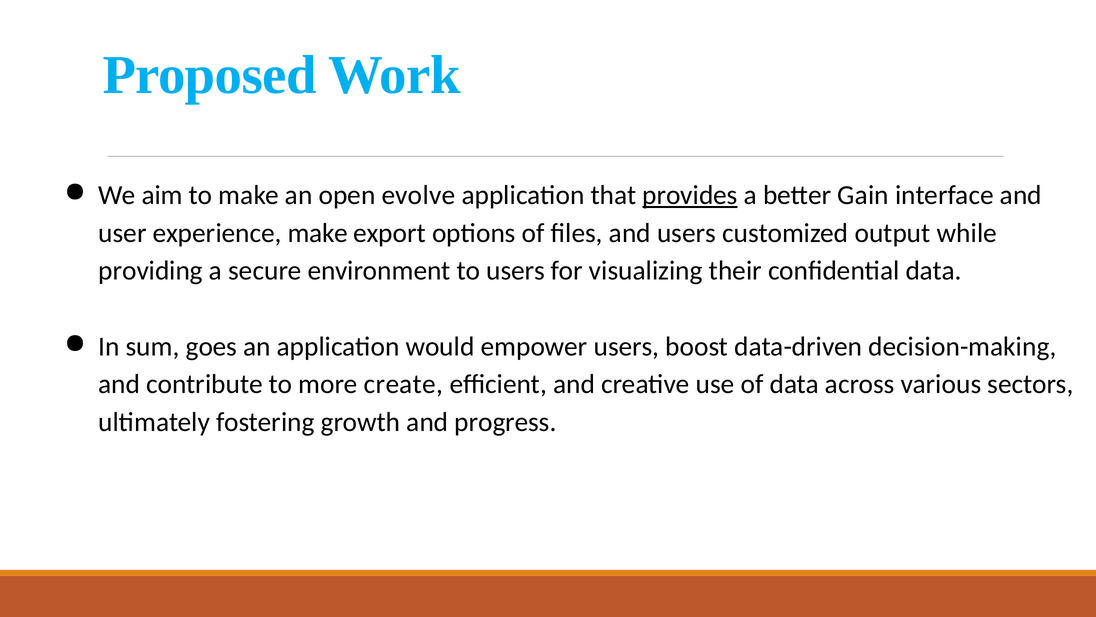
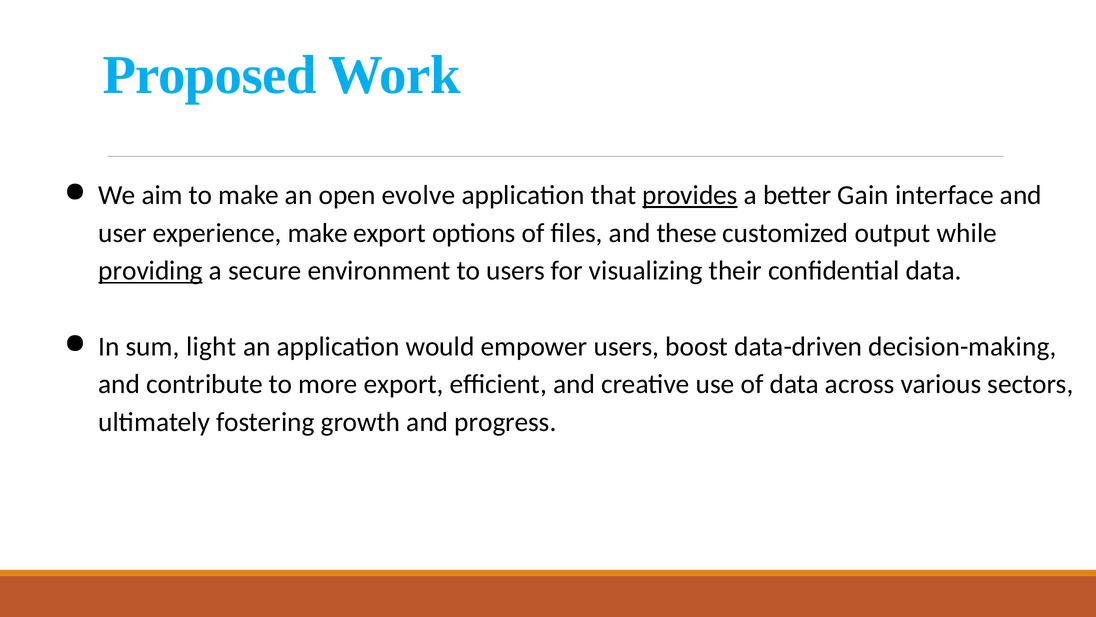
and users: users -> these
providing underline: none -> present
goes: goes -> light
more create: create -> export
